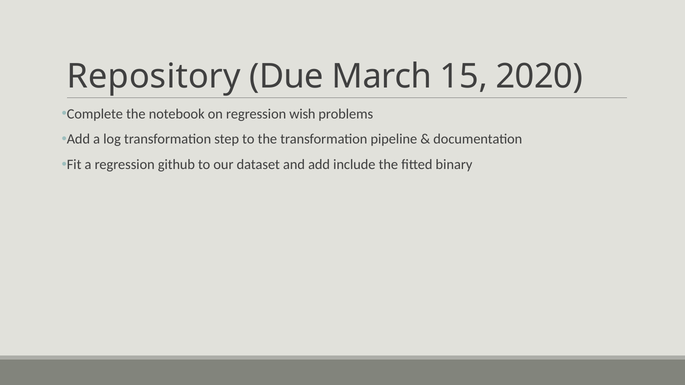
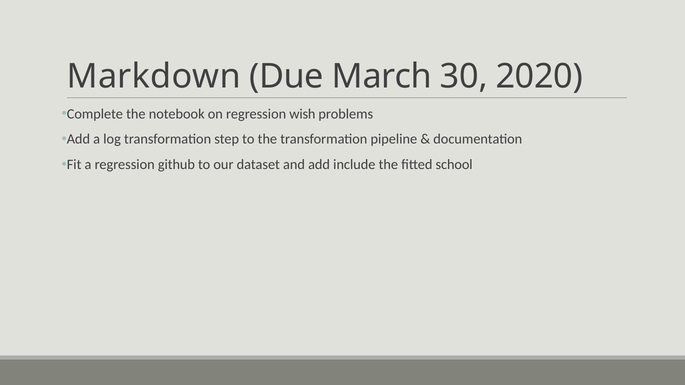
Repository: Repository -> Markdown
15: 15 -> 30
binary: binary -> school
